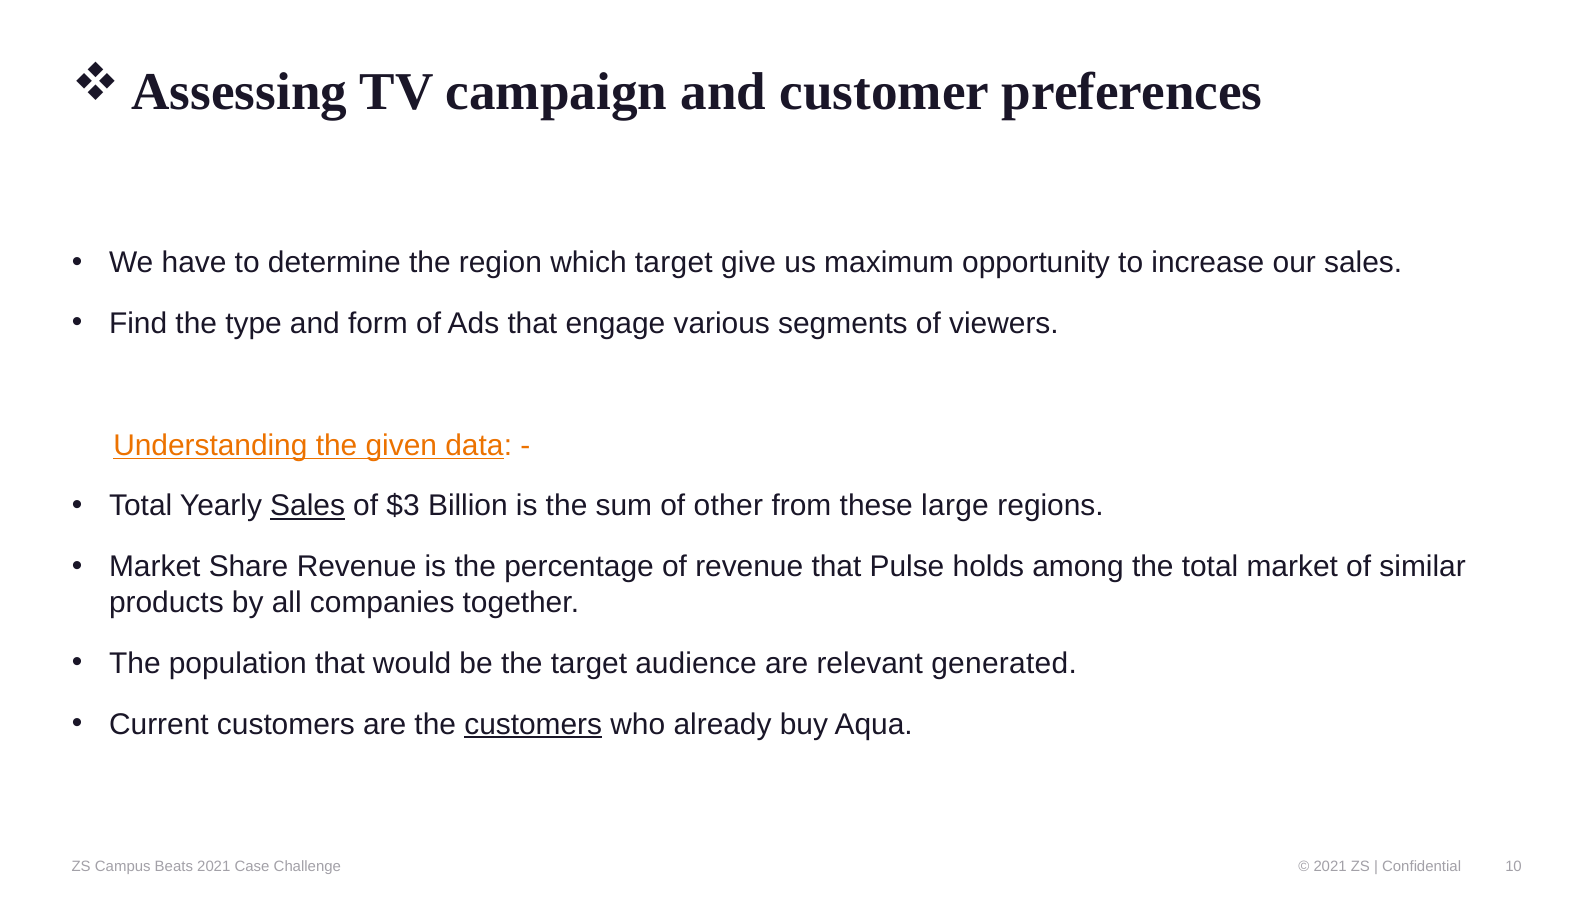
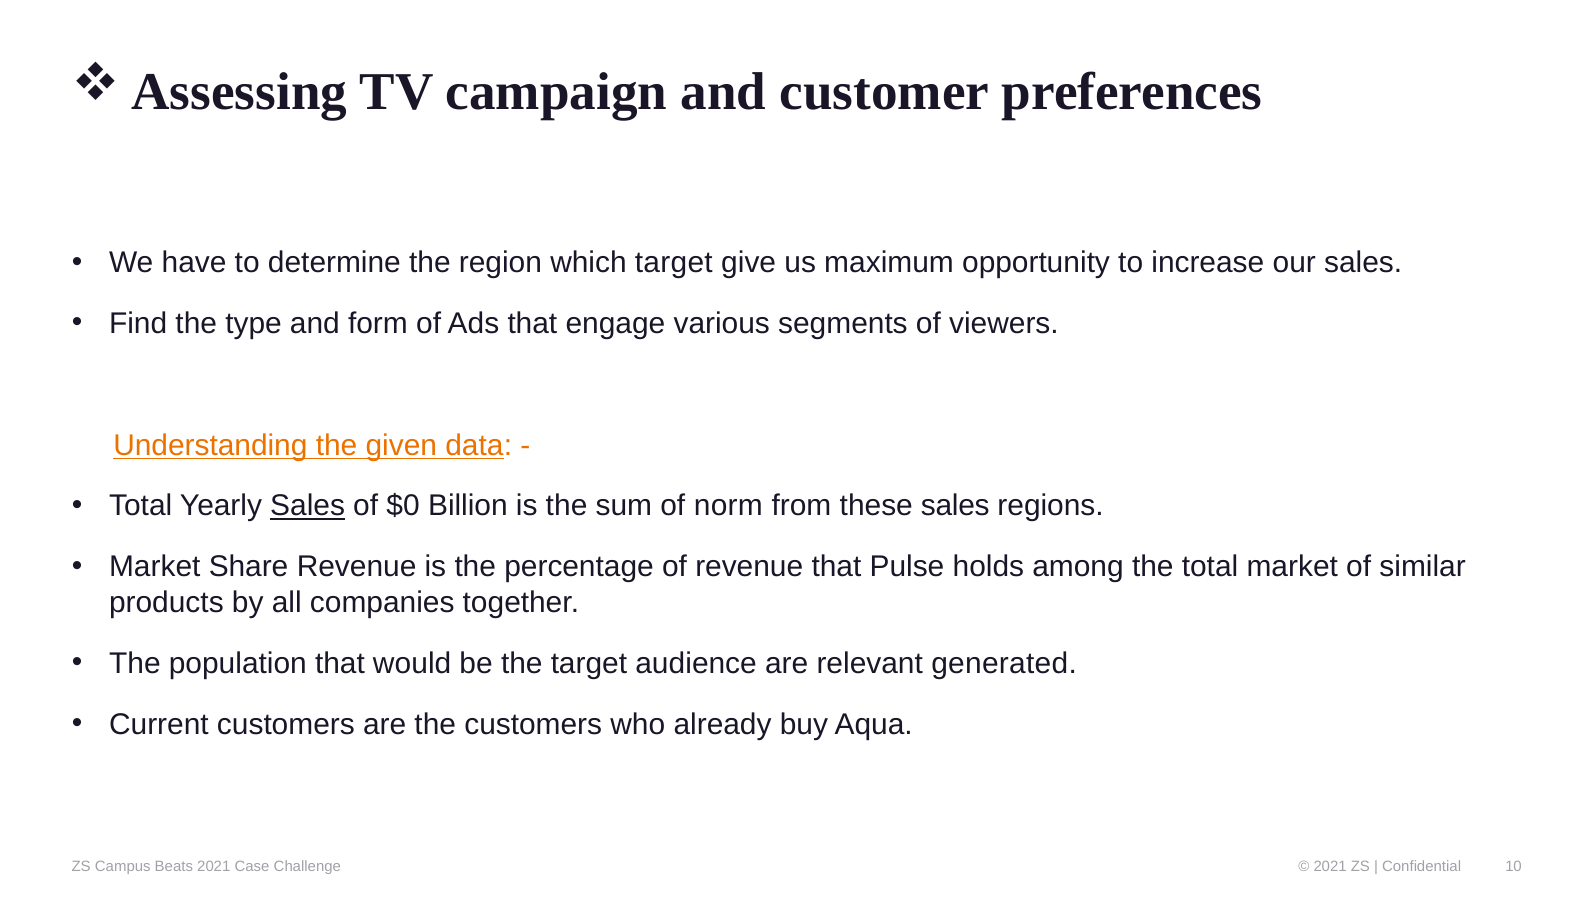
$3: $3 -> $0
other: other -> norm
these large: large -> sales
customers at (533, 724) underline: present -> none
